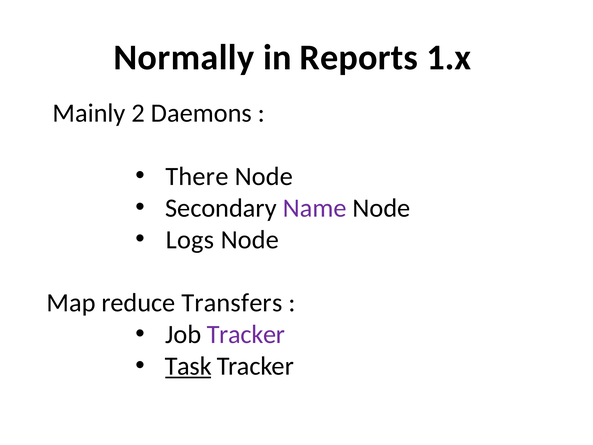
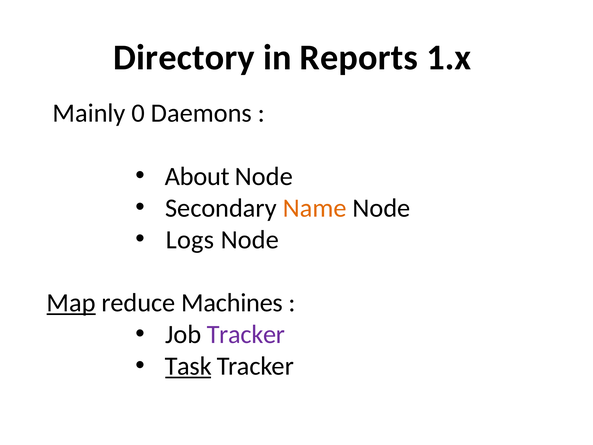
Normally: Normally -> Directory
2: 2 -> 0
There: There -> About
Name colour: purple -> orange
Map underline: none -> present
Transfers: Transfers -> Machines
